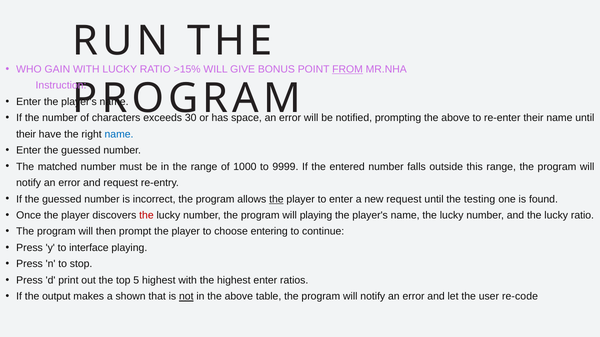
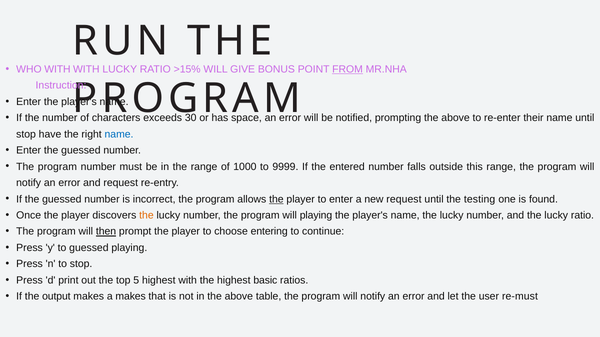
WHO GAIN: GAIN -> WITH
their at (26, 134): their -> stop
matched at (57, 167): matched -> program
the at (146, 216) colour: red -> orange
then underline: none -> present
to interface: interface -> guessed
highest enter: enter -> basic
a shown: shown -> makes
not underline: present -> none
re-code: re-code -> re-must
